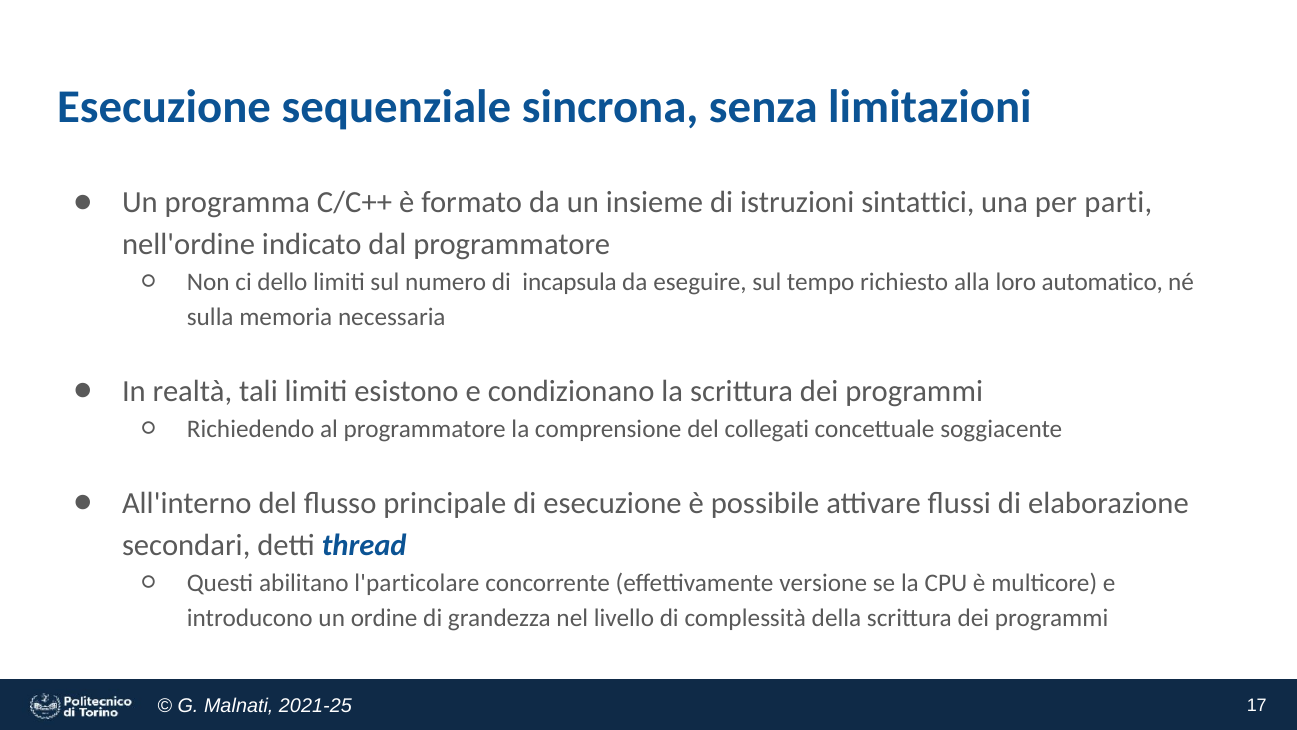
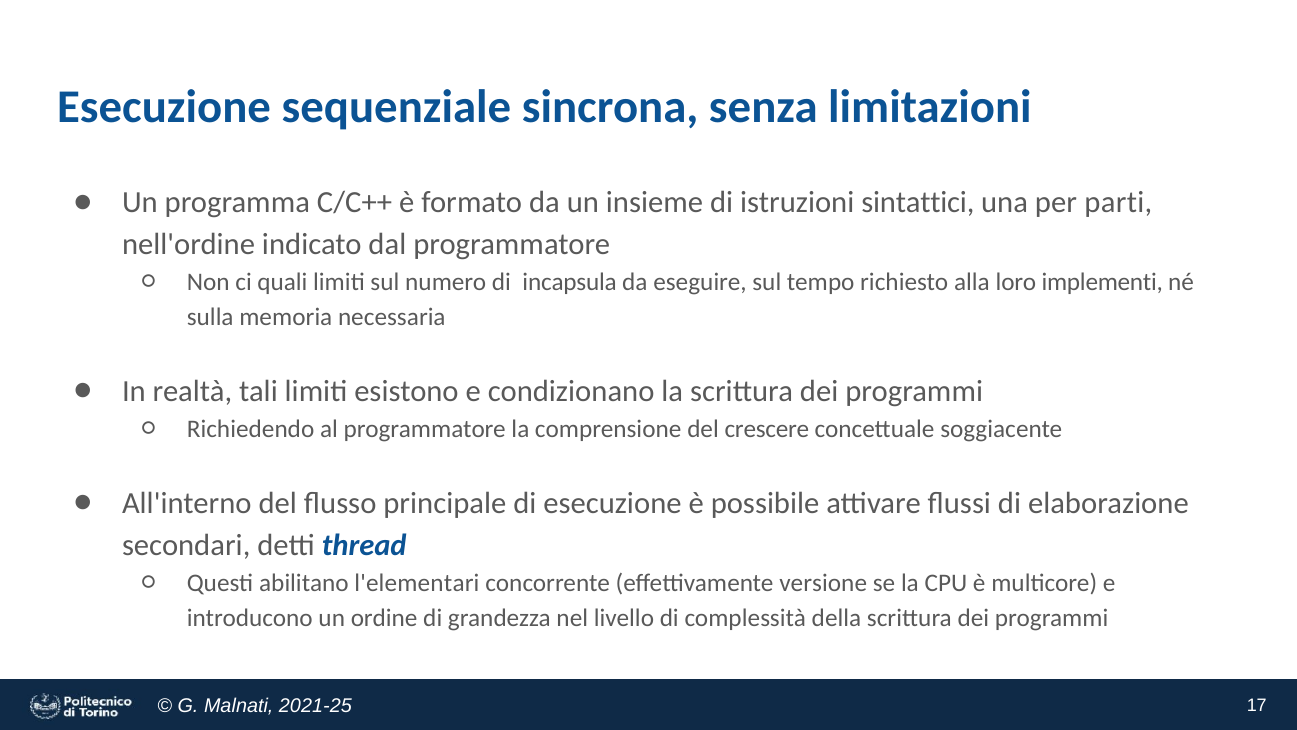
dello: dello -> quali
automatico: automatico -> implementi
collegati: collegati -> crescere
l'particolare: l'particolare -> l'elementari
